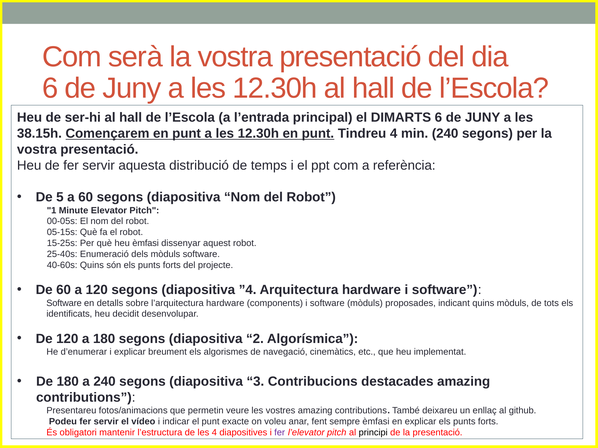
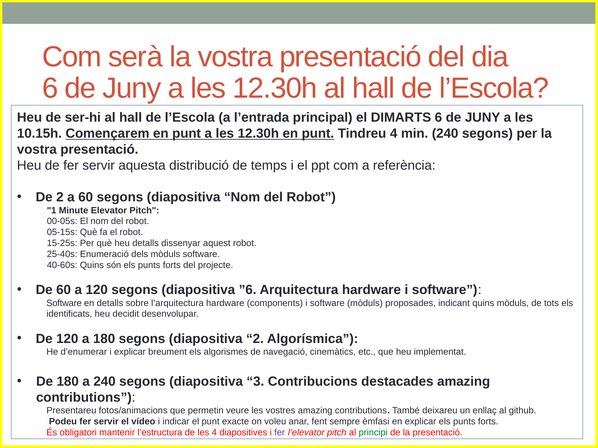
38.15h: 38.15h -> 10.15h
De 5: 5 -> 2
heu èmfasi: èmfasi -> detalls
”4: ”4 -> ”6
principi colour: black -> green
